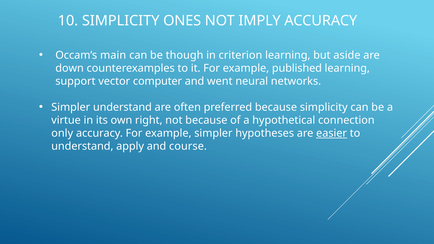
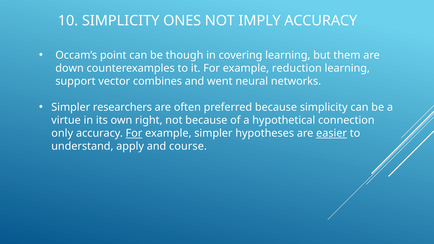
main: main -> point
criterion: criterion -> covering
aside: aside -> them
published: published -> reduction
computer: computer -> combines
Simpler understand: understand -> researchers
For at (134, 133) underline: none -> present
